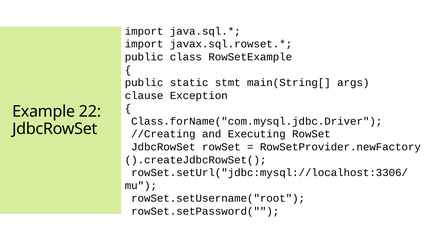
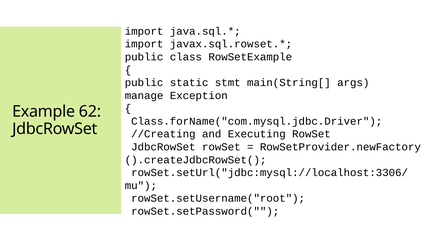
clause: clause -> manage
22: 22 -> 62
